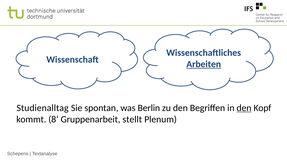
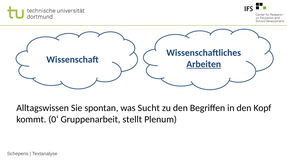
Studienalltag: Studienalltag -> Alltagswissen
Berlin: Berlin -> Sucht
den at (244, 108) underline: present -> none
8‘: 8‘ -> 0‘
